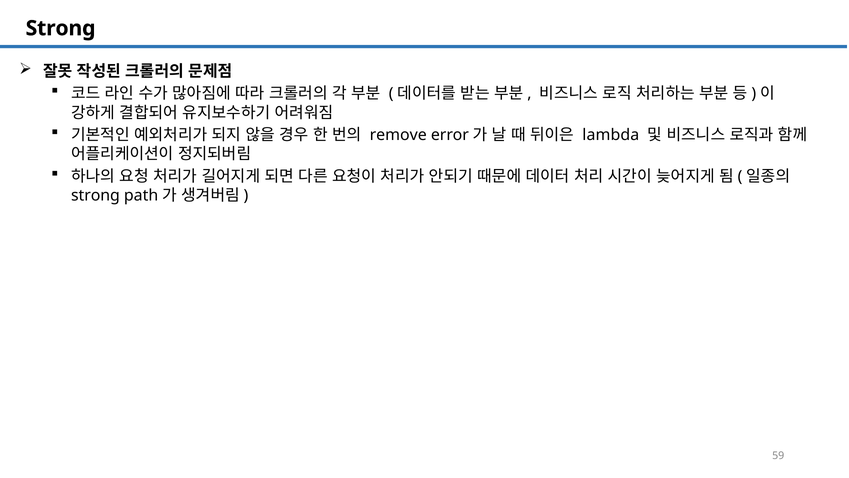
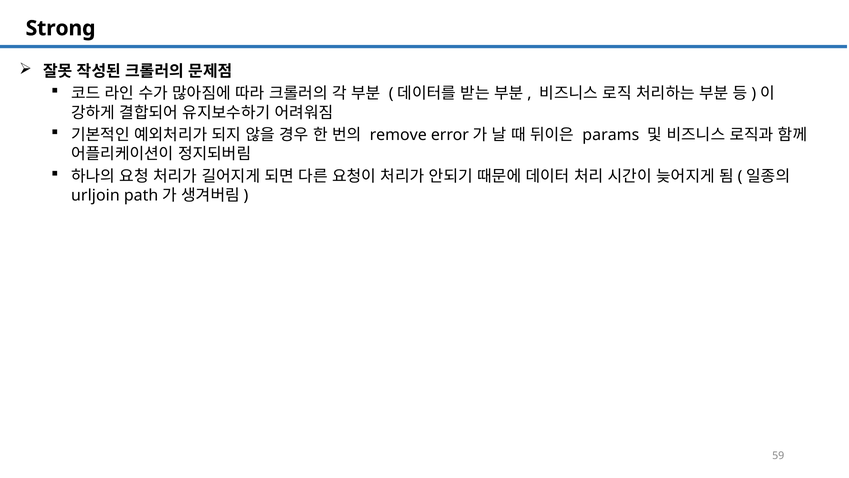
lambda: lambda -> params
strong at (95, 195): strong -> urljoin
